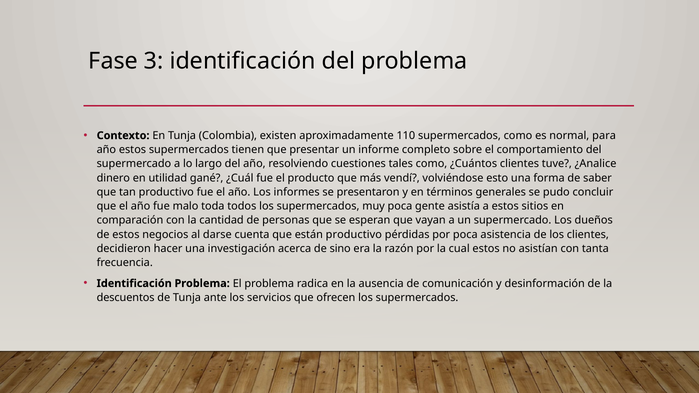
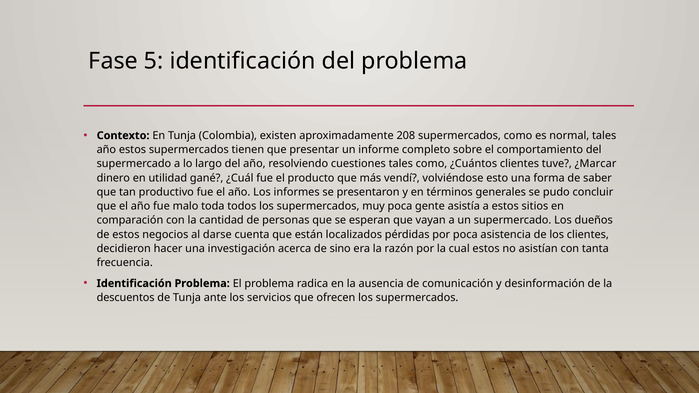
3: 3 -> 5
110: 110 -> 208
normal para: para -> tales
¿Analice: ¿Analice -> ¿Marcar
están productivo: productivo -> localizados
